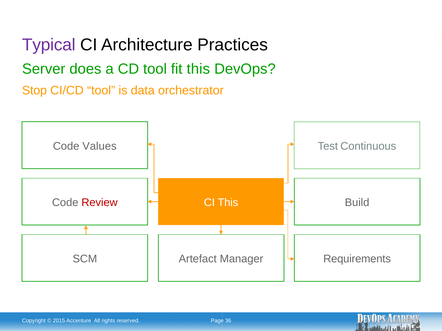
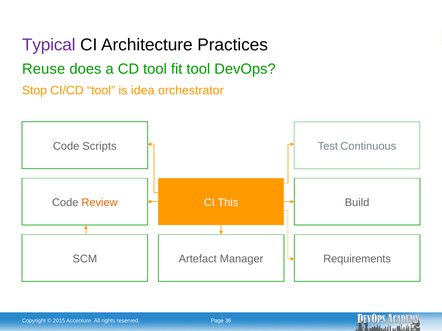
Server: Server -> Reuse
fit this: this -> tool
data: data -> idea
Values: Values -> Scripts
Review colour: red -> orange
